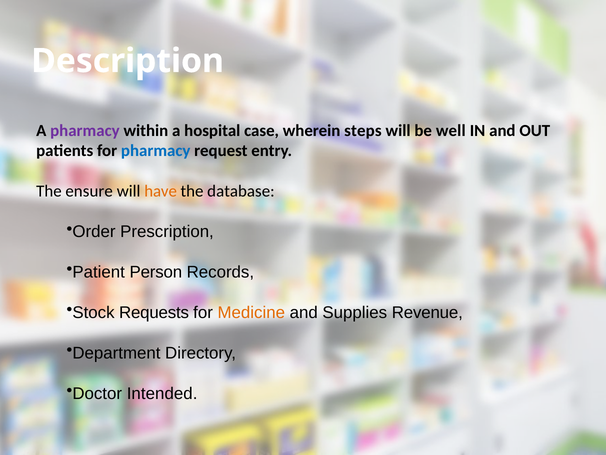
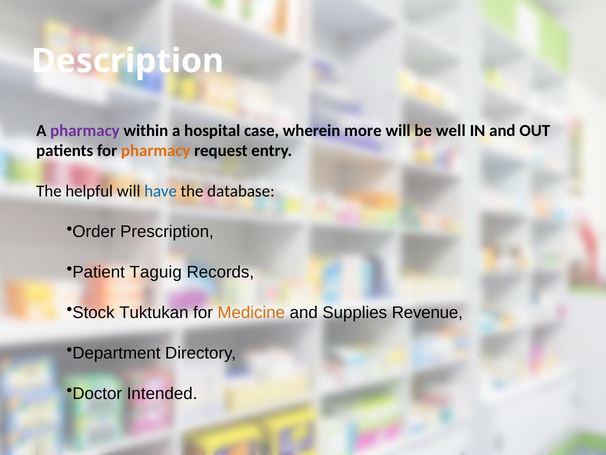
steps: steps -> more
pharmacy at (156, 151) colour: blue -> orange
ensure: ensure -> helpful
have colour: orange -> blue
Person: Person -> Taguig
Requests: Requests -> Tuktukan
